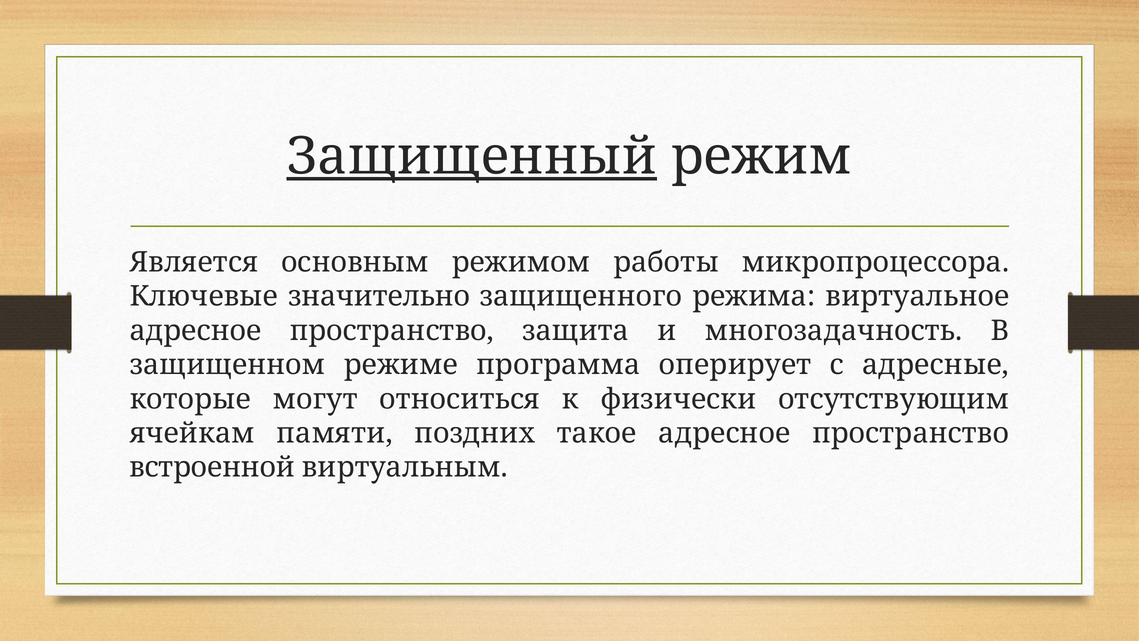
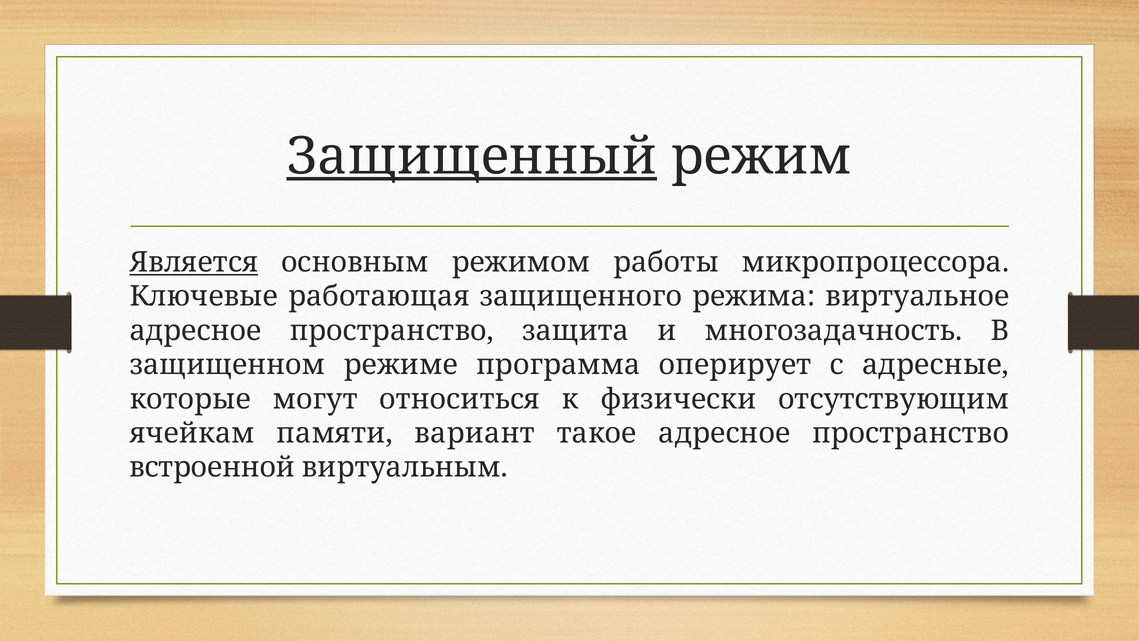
Является underline: none -> present
значительно: значительно -> работающая
поздних: поздних -> вариант
